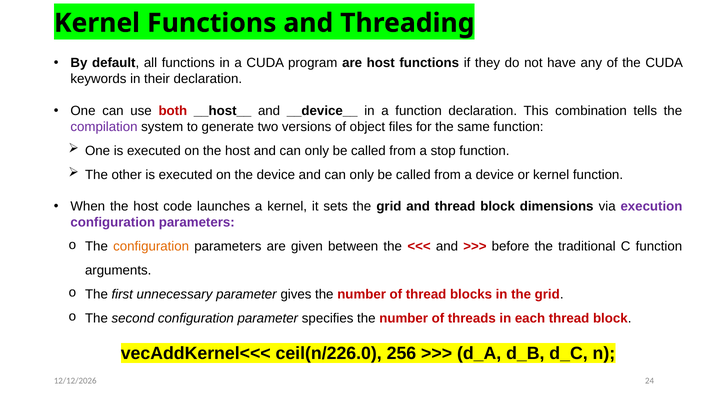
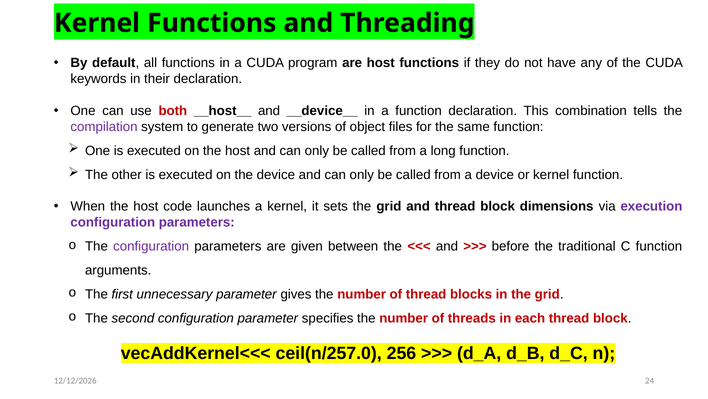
stop: stop -> long
configuration at (151, 246) colour: orange -> purple
ceil(n/226.0: ceil(n/226.0 -> ceil(n/257.0
